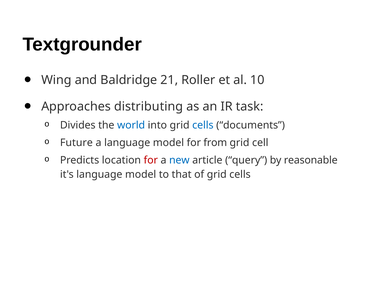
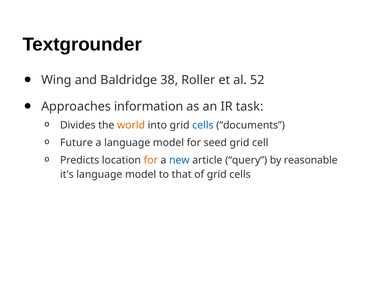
21: 21 -> 38
10: 10 -> 52
distributing: distributing -> information
world colour: blue -> orange
from: from -> seed
for at (151, 160) colour: red -> orange
